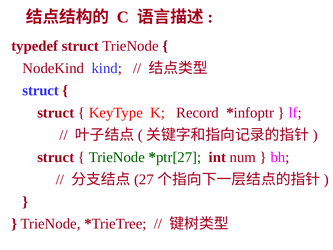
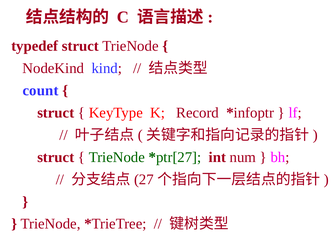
struct at (41, 90): struct -> count
